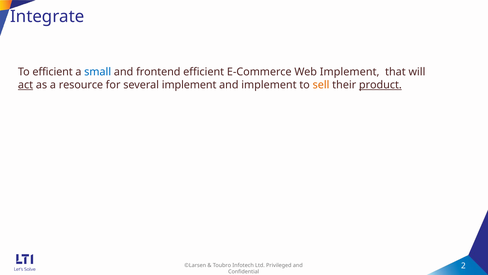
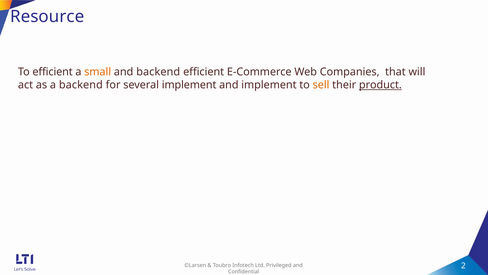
Integrate: Integrate -> Resource
small colour: blue -> orange
and frontend: frontend -> backend
Web Implement: Implement -> Companies
act underline: present -> none
a resource: resource -> backend
